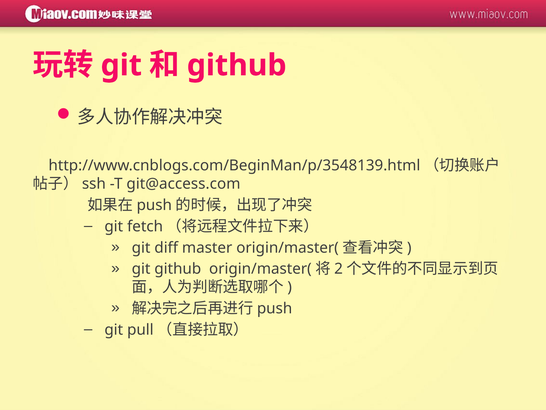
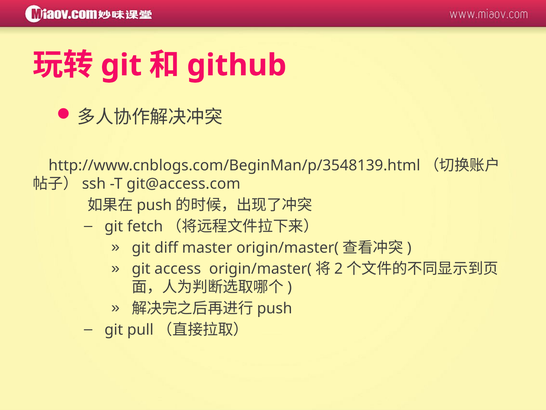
git github: github -> access
